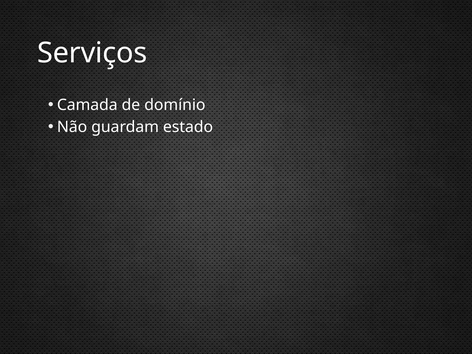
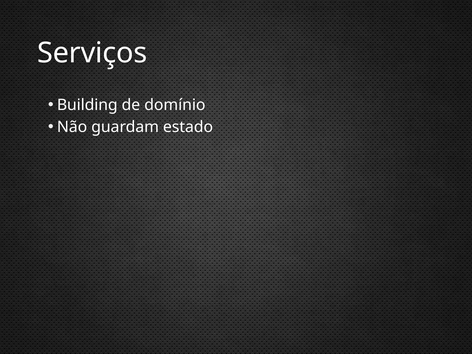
Camada: Camada -> Building
